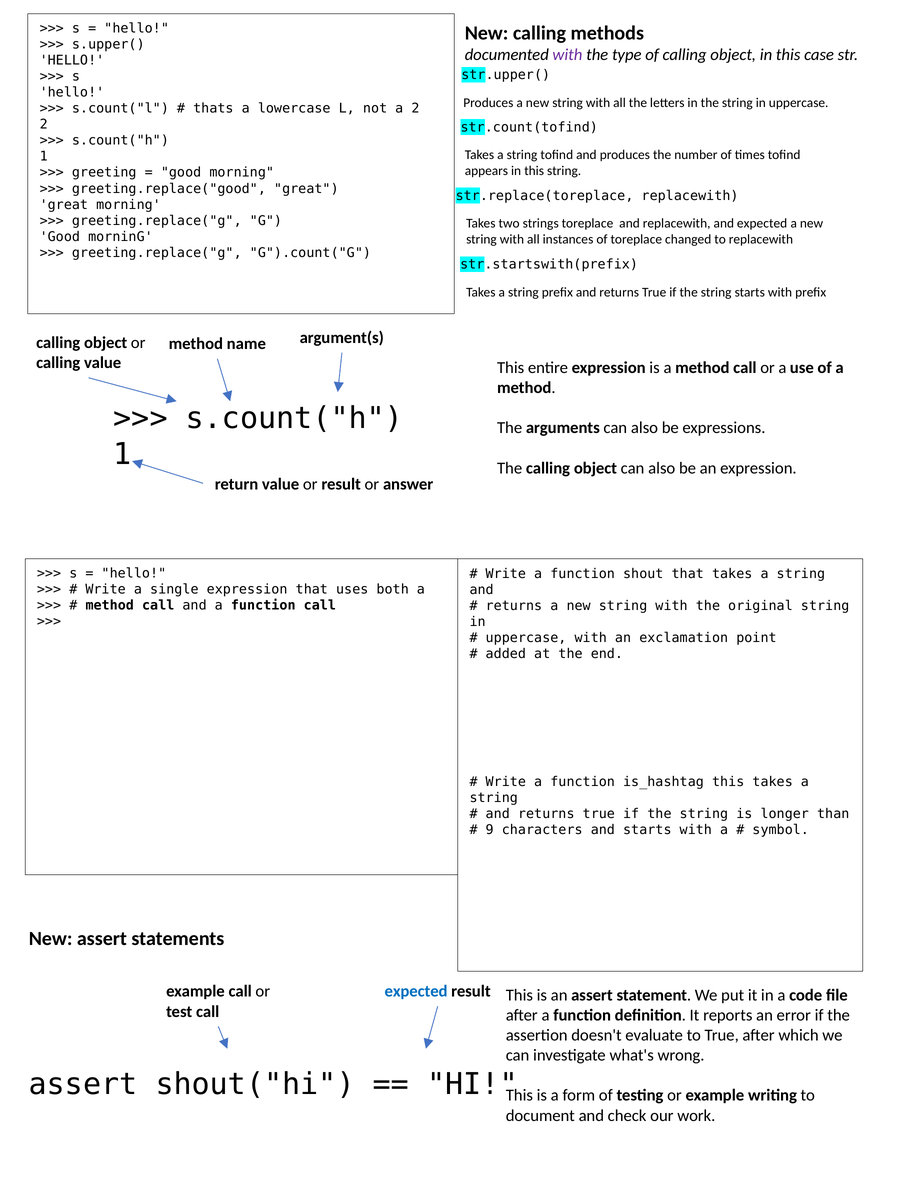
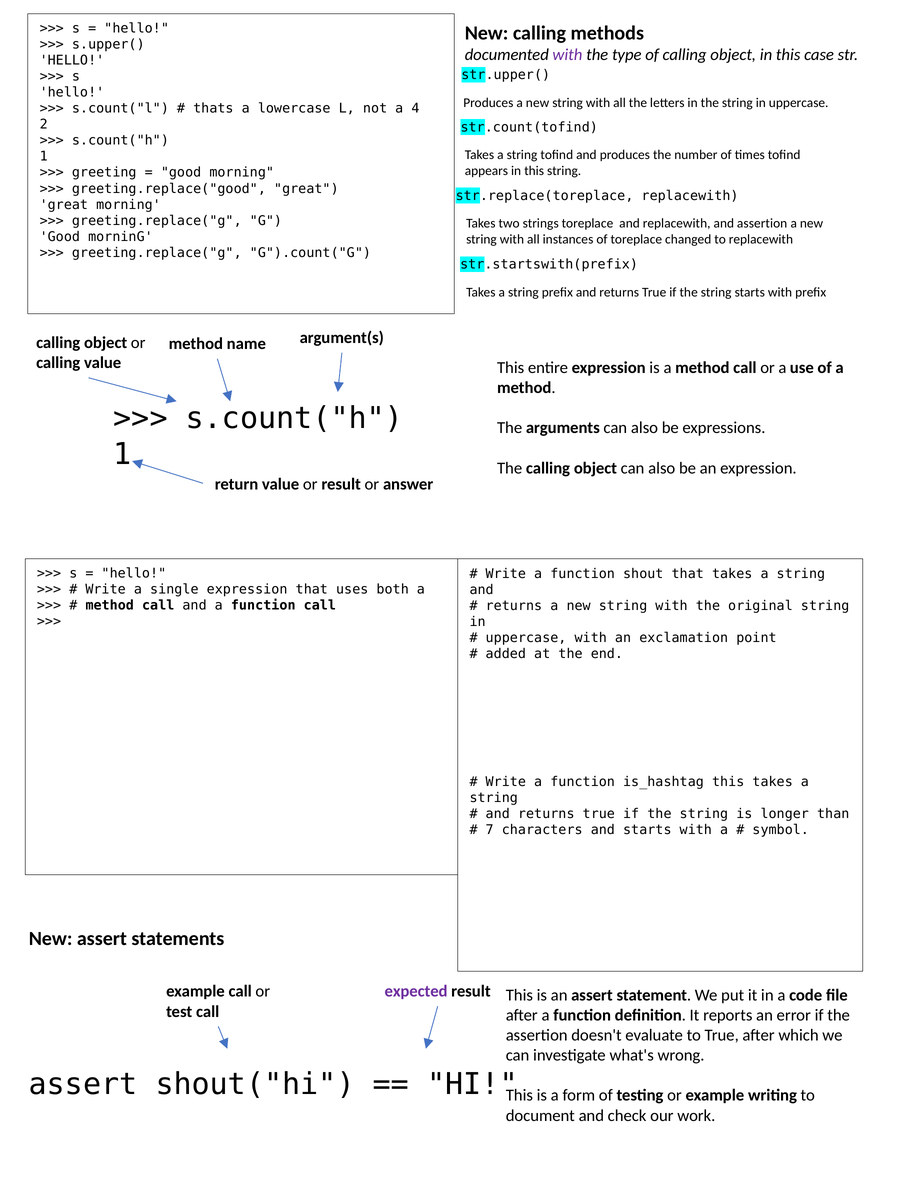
a 2: 2 -> 4
and expected: expected -> assertion
9: 9 -> 7
expected at (416, 991) colour: blue -> purple
